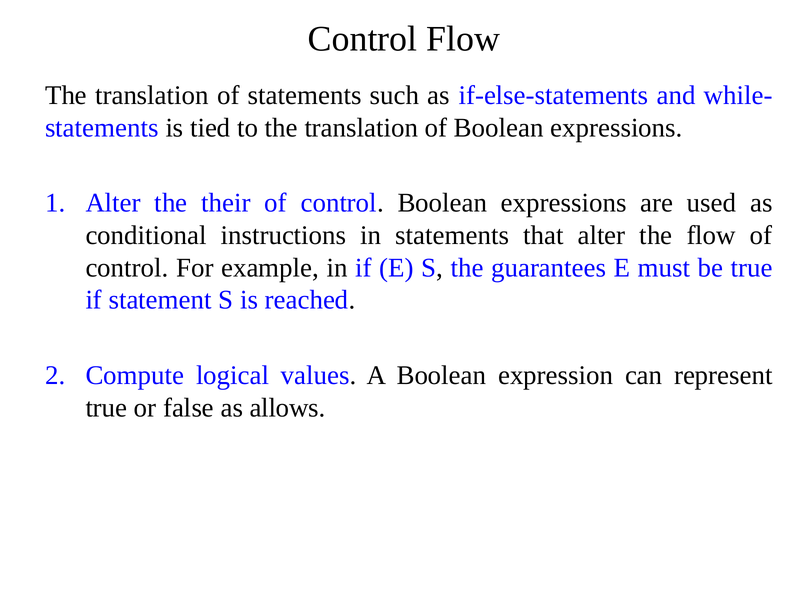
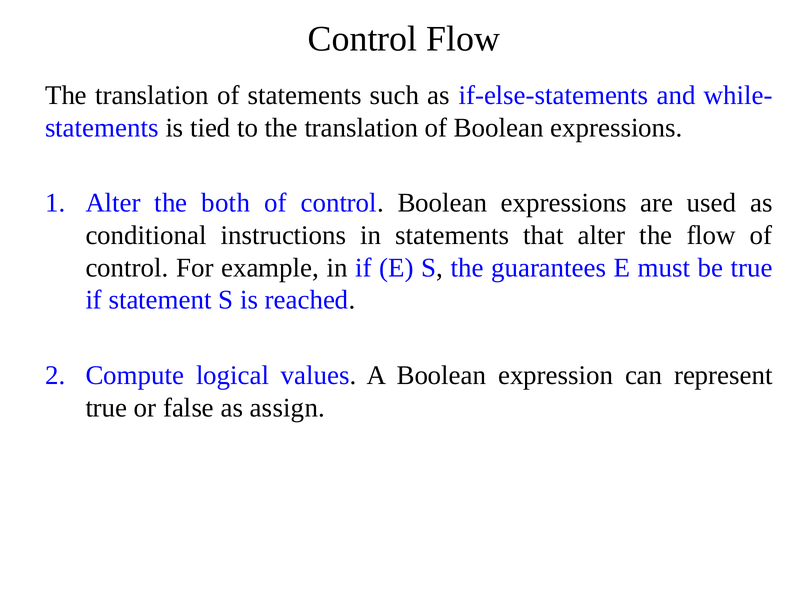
their: their -> both
allows: allows -> assign
